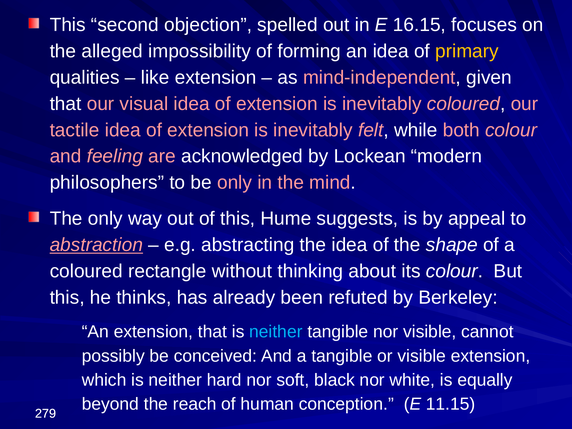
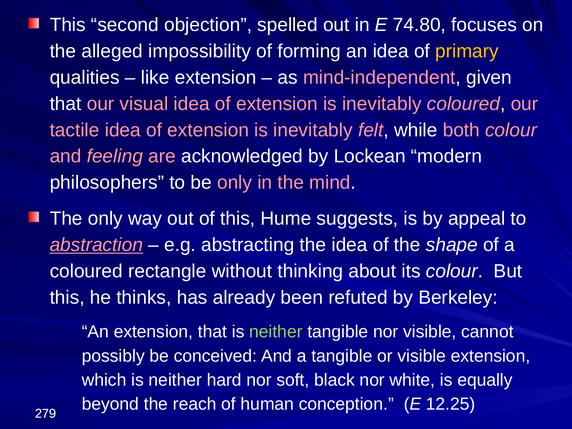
16.15: 16.15 -> 74.80
neither at (276, 332) colour: light blue -> light green
11.15: 11.15 -> 12.25
